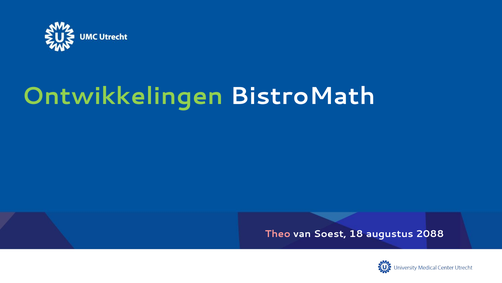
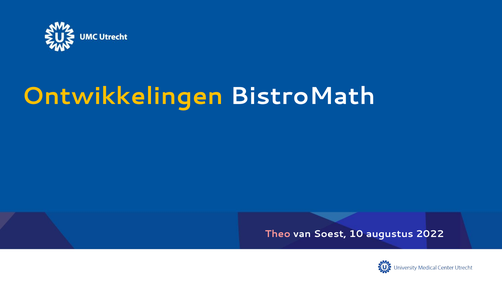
Ontwikkelingen colour: light green -> yellow
18: 18 -> 10
2088: 2088 -> 2022
